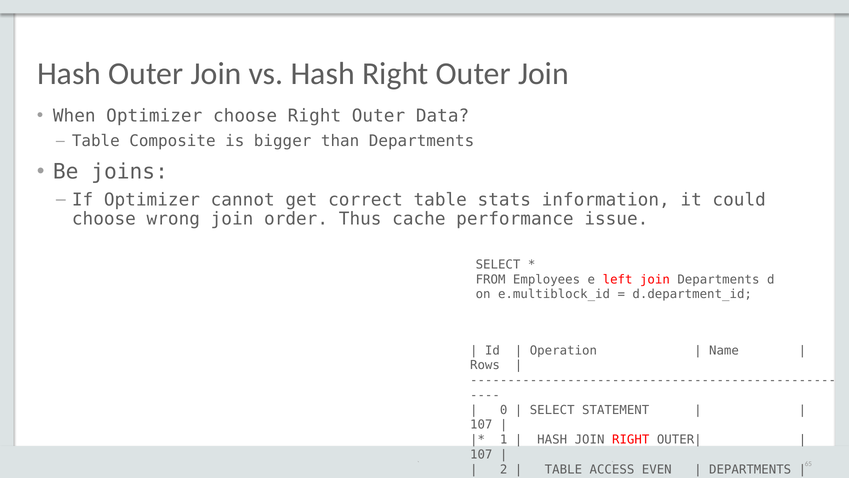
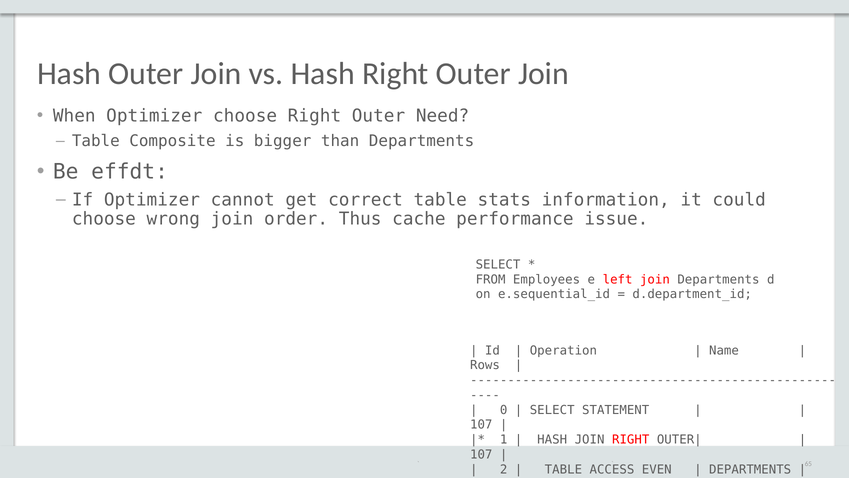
Data: Data -> Need
joins: joins -> effdt
e.multiblock_id: e.multiblock_id -> e.sequential_id
